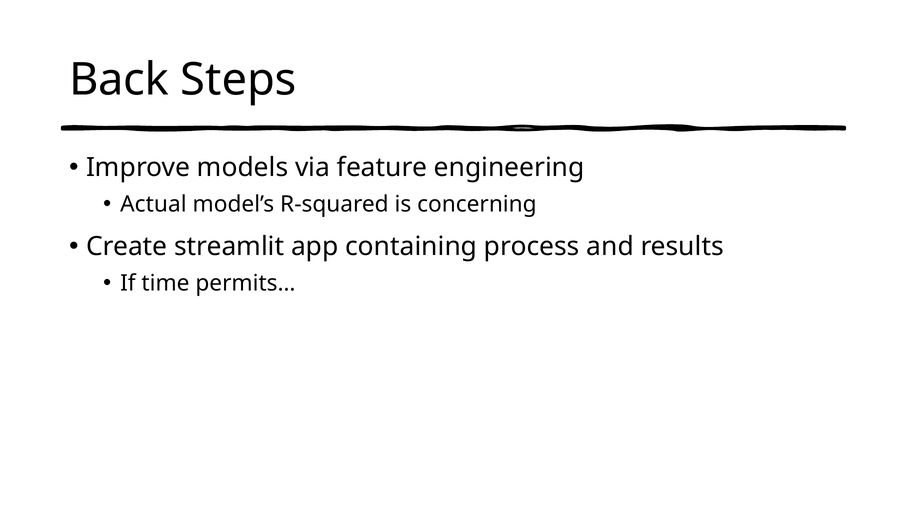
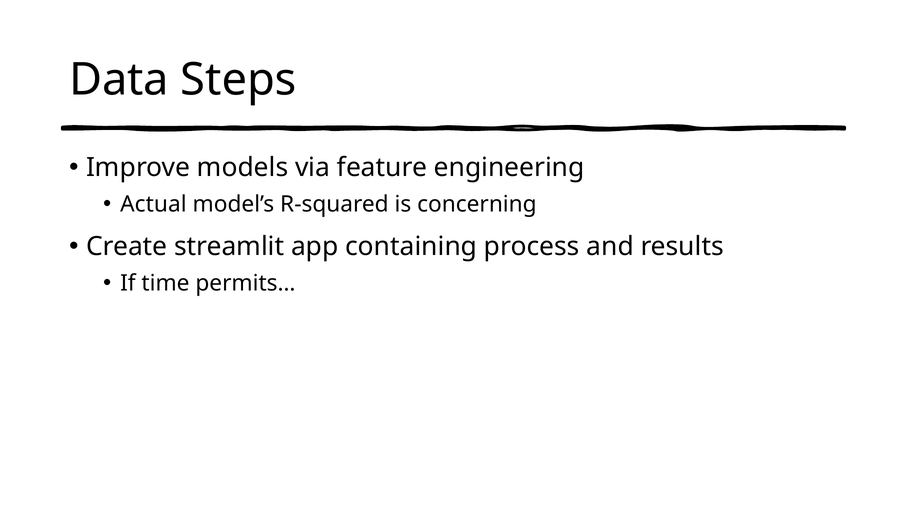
Back: Back -> Data
